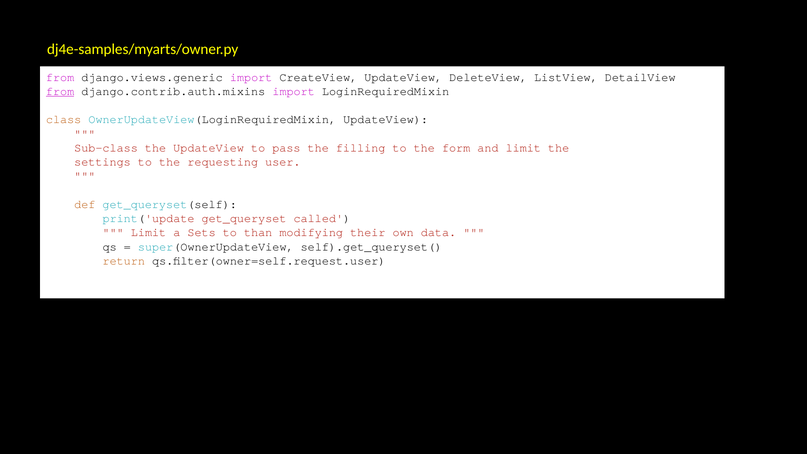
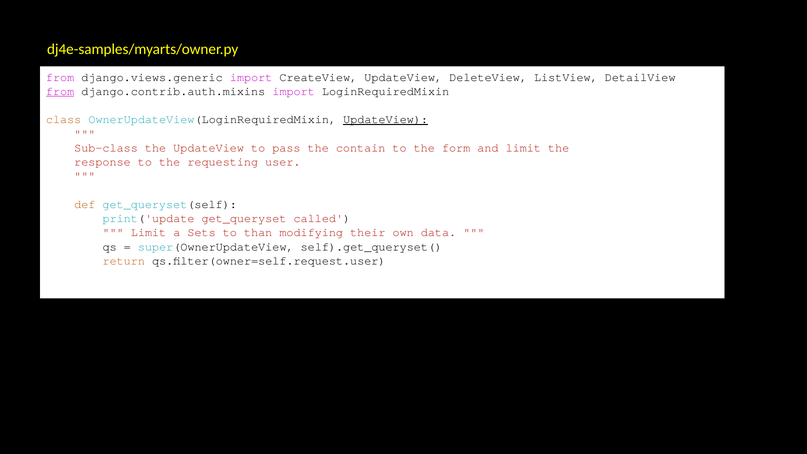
UpdateView at (386, 119) underline: none -> present
filling: filling -> contain
settings: settings -> response
